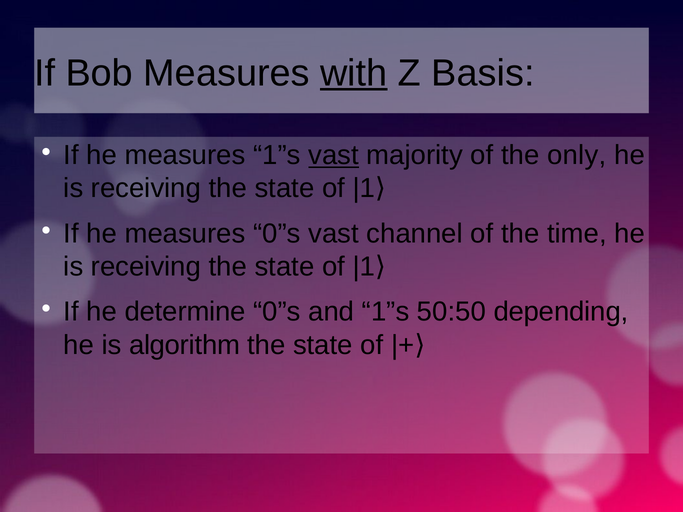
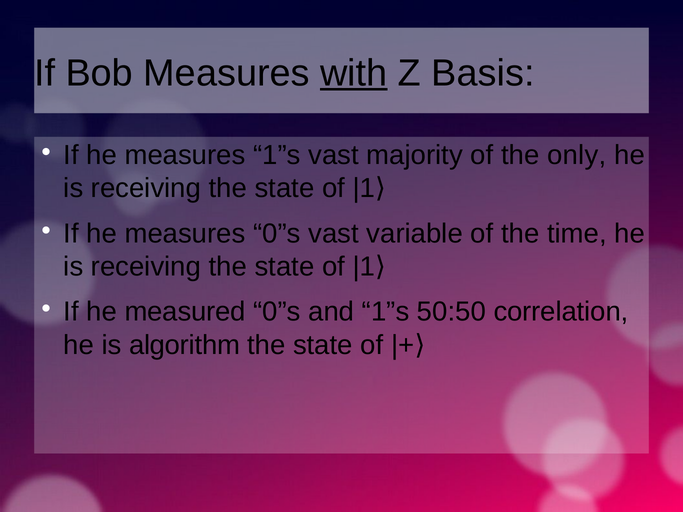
vast at (334, 155) underline: present -> none
channel: channel -> variable
determine: determine -> measured
depending: depending -> correlation
